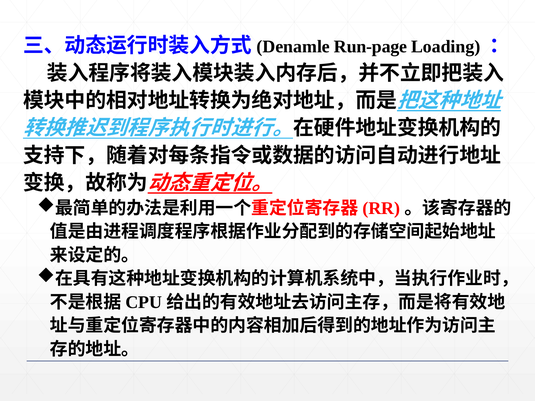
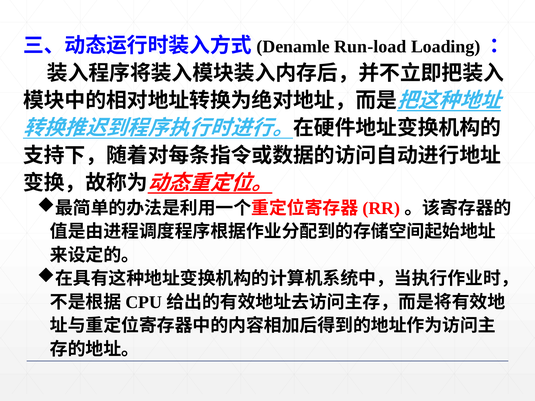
Run-page: Run-page -> Run-load
